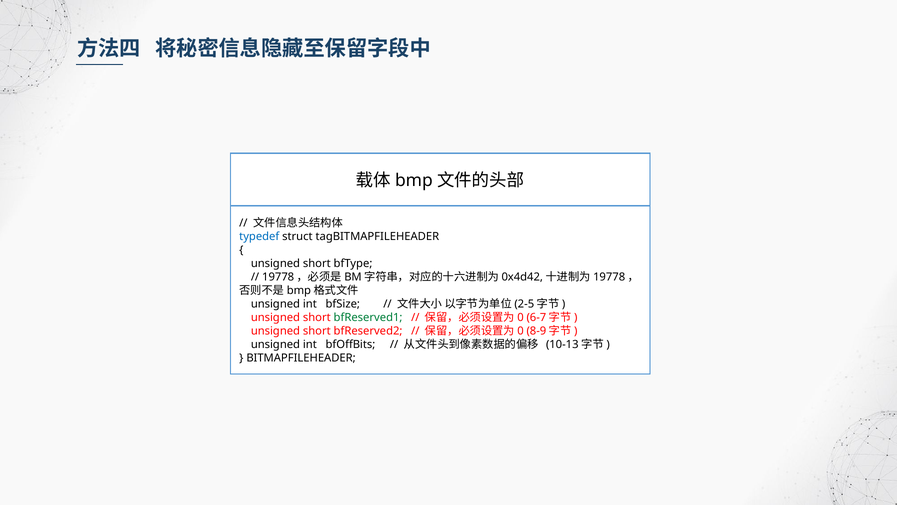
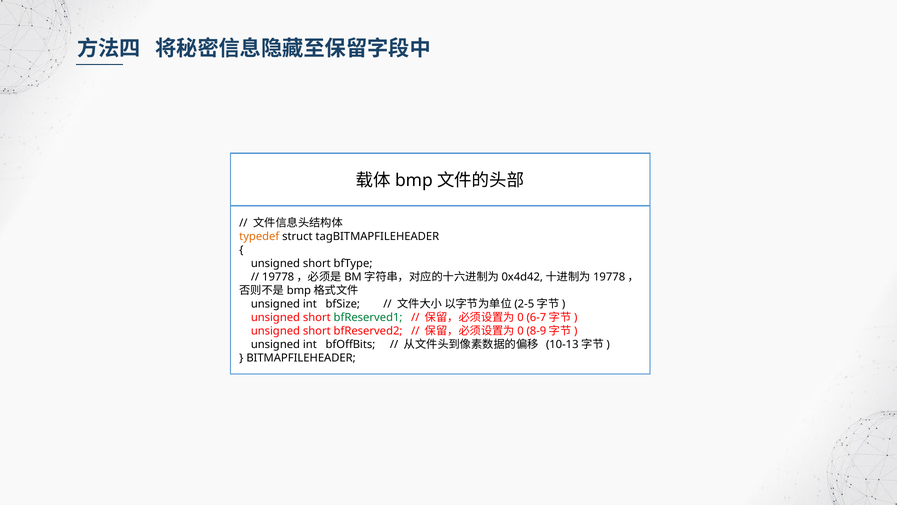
typedef colour: blue -> orange
